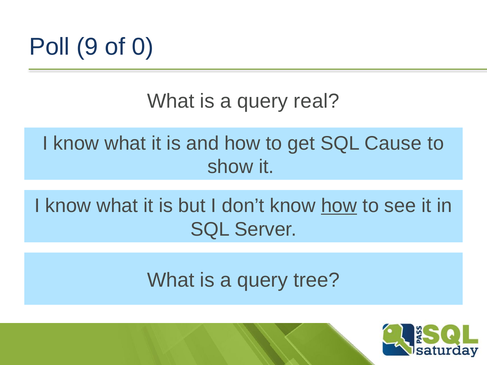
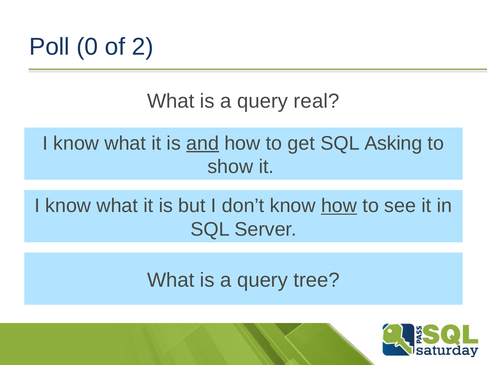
9: 9 -> 0
0: 0 -> 2
and underline: none -> present
Cause: Cause -> Asking
